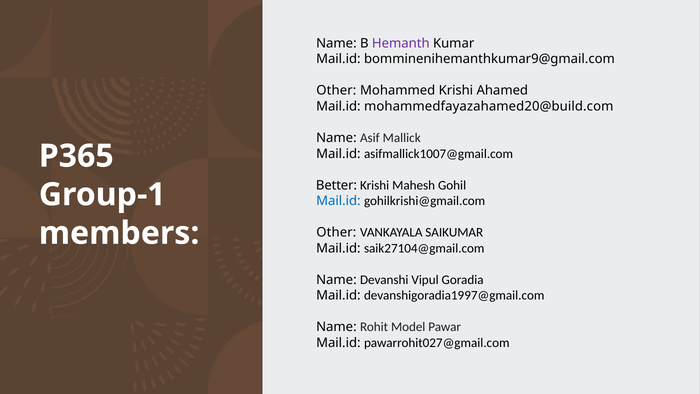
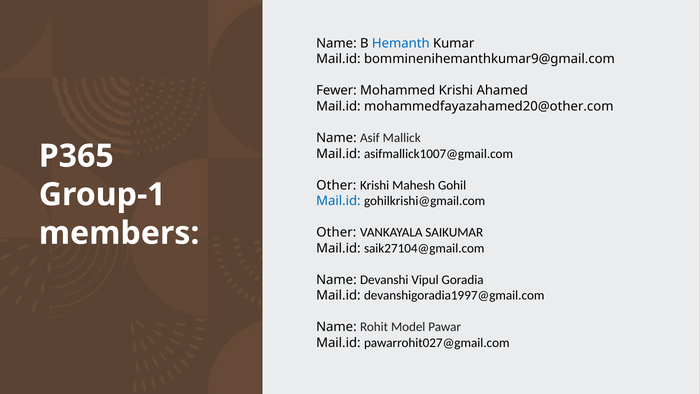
Hemanth colour: purple -> blue
Other at (336, 91): Other -> Fewer
mohammedfayazahamed20@build.com: mohammedfayazahamed20@build.com -> mohammedfayazahamed20@other.com
Better at (336, 185): Better -> Other
